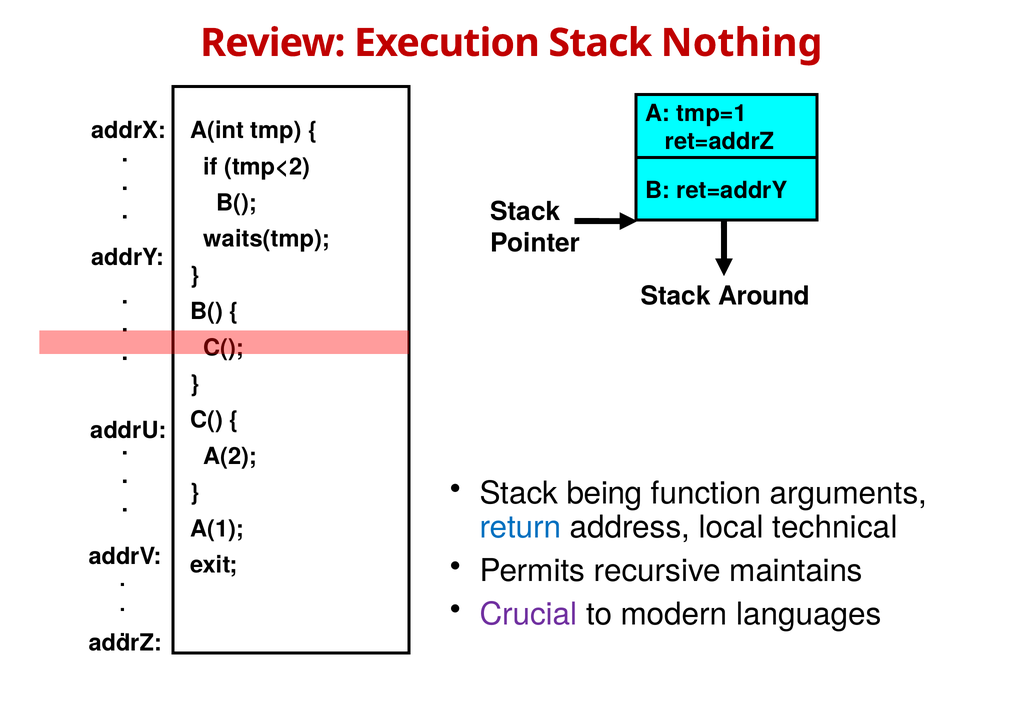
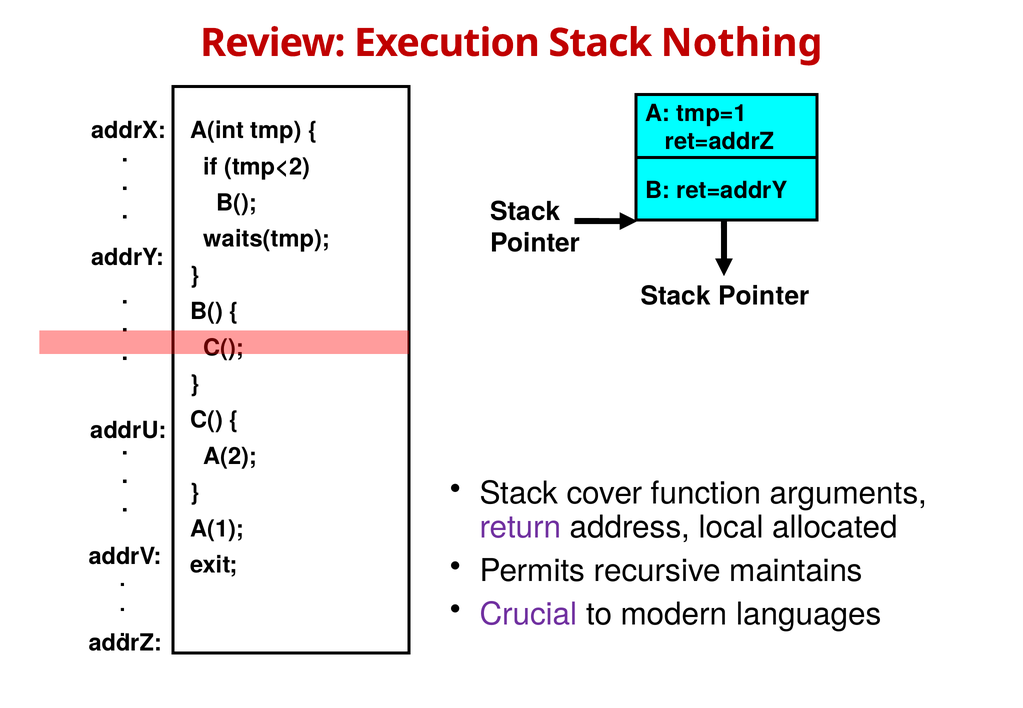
Around at (764, 296): Around -> Pointer
being: being -> cover
return colour: blue -> purple
technical: technical -> allocated
